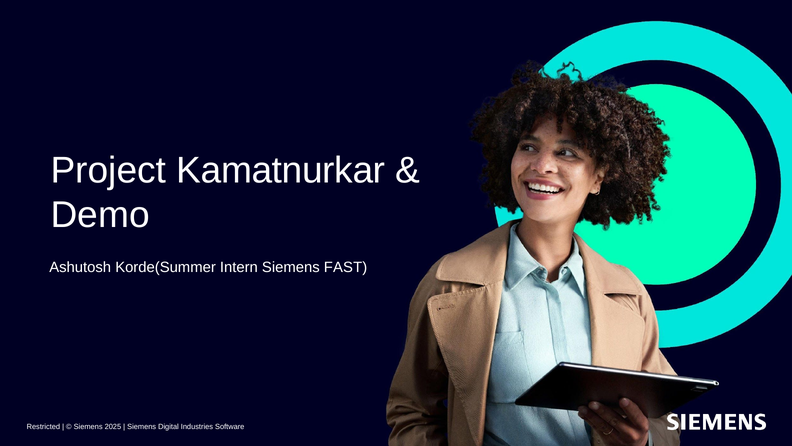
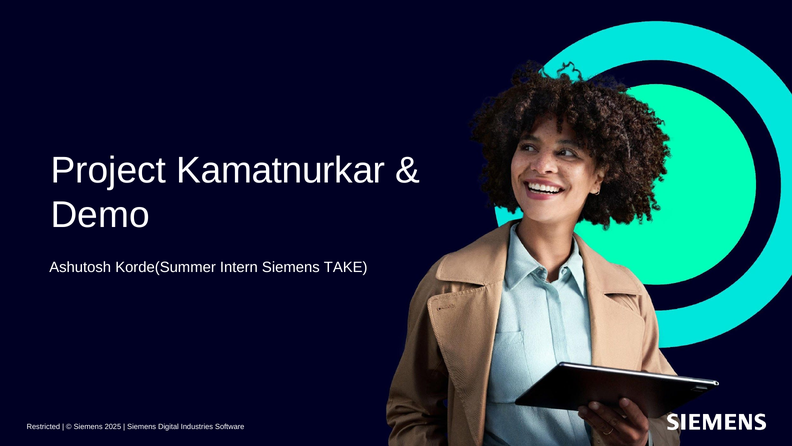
FAST: FAST -> TAKE
